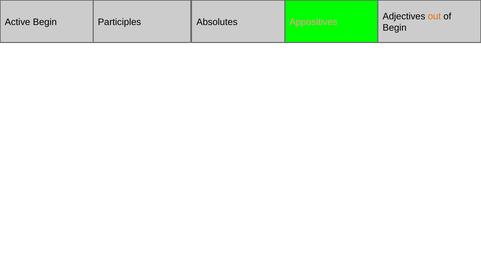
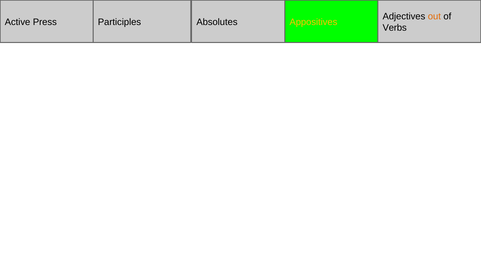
Active Begin: Begin -> Press
Appositives colour: pink -> yellow
Begin at (395, 28): Begin -> Verbs
